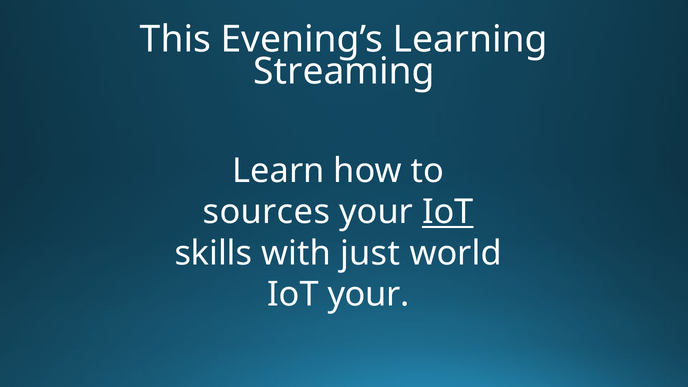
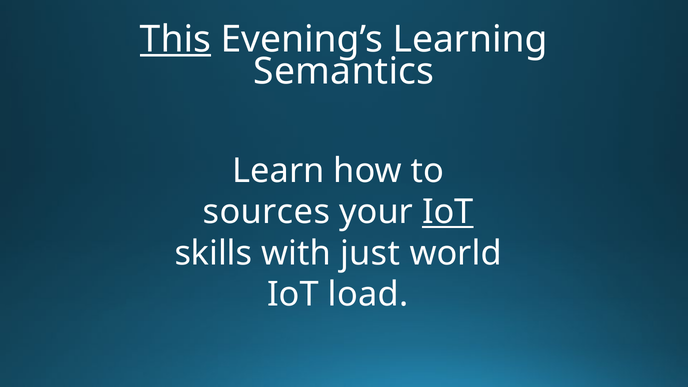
This underline: none -> present
Streaming: Streaming -> Semantics
IoT your: your -> load
